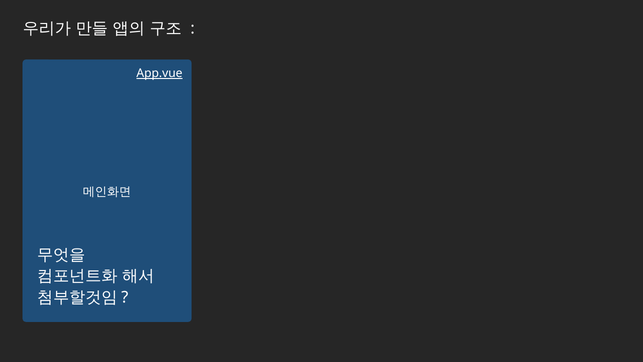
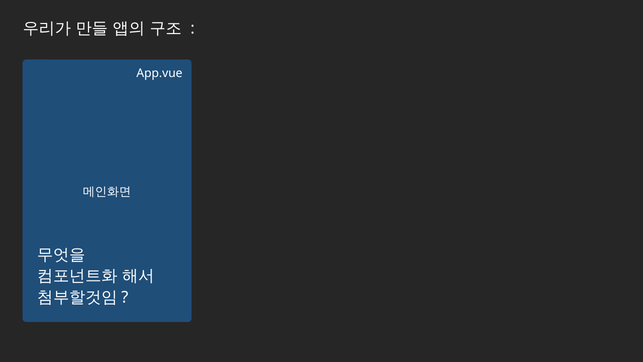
App.vue underline: present -> none
